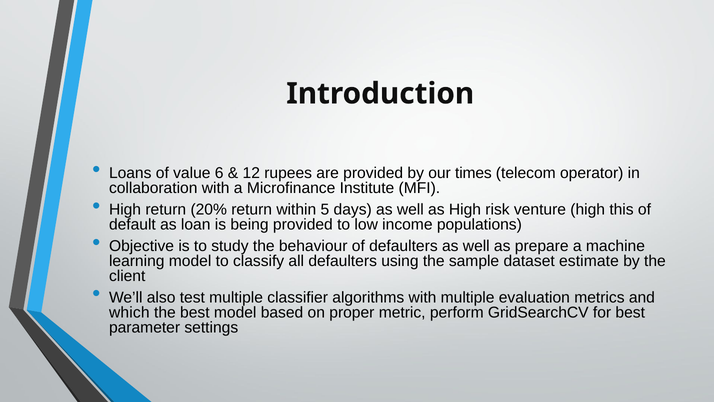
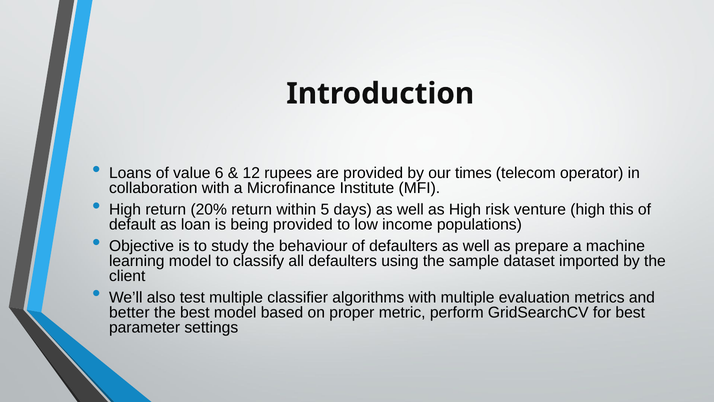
estimate: estimate -> imported
which: which -> better
